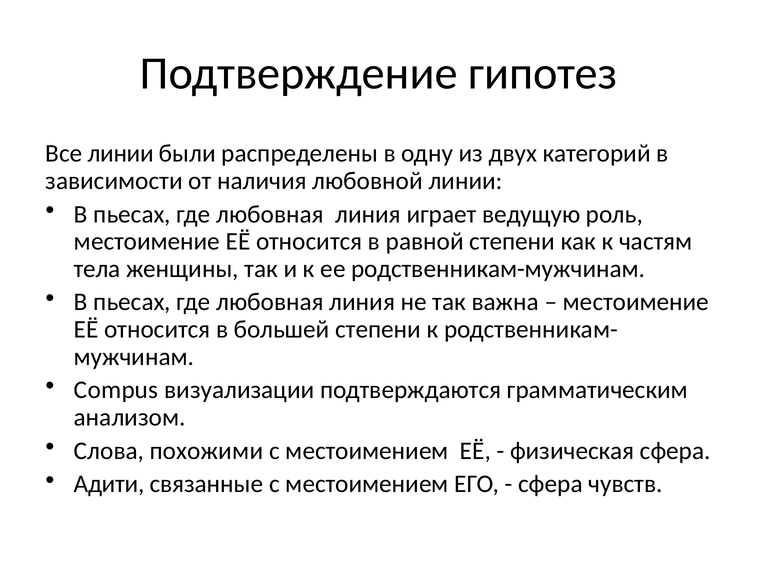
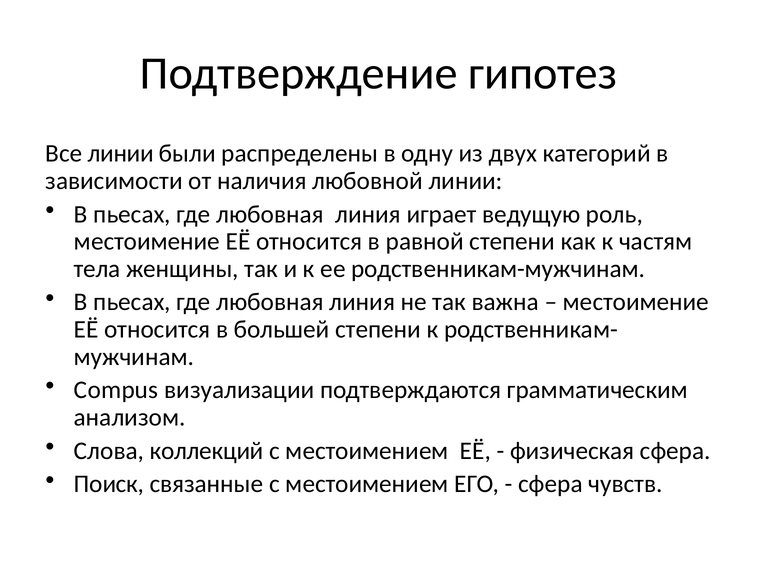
похожими: похожими -> коллекций
Адити: Адити -> Поиск
